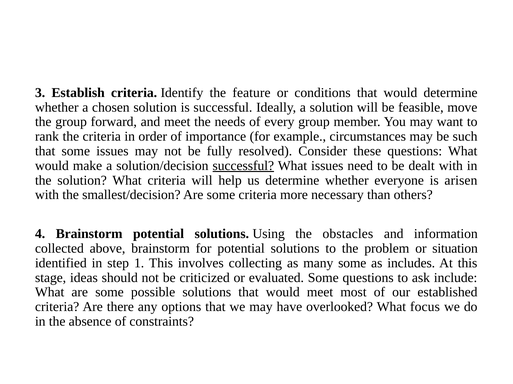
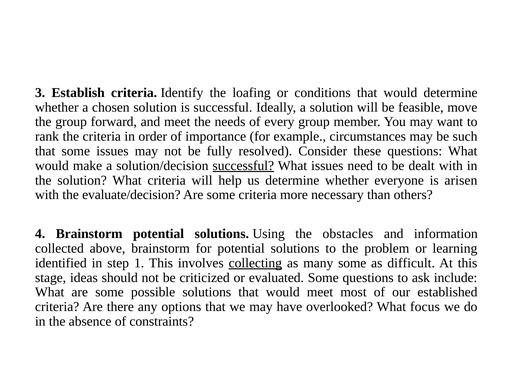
feature: feature -> loafing
smallest/decision: smallest/decision -> evaluate/decision
situation: situation -> learning
collecting underline: none -> present
includes: includes -> difficult
